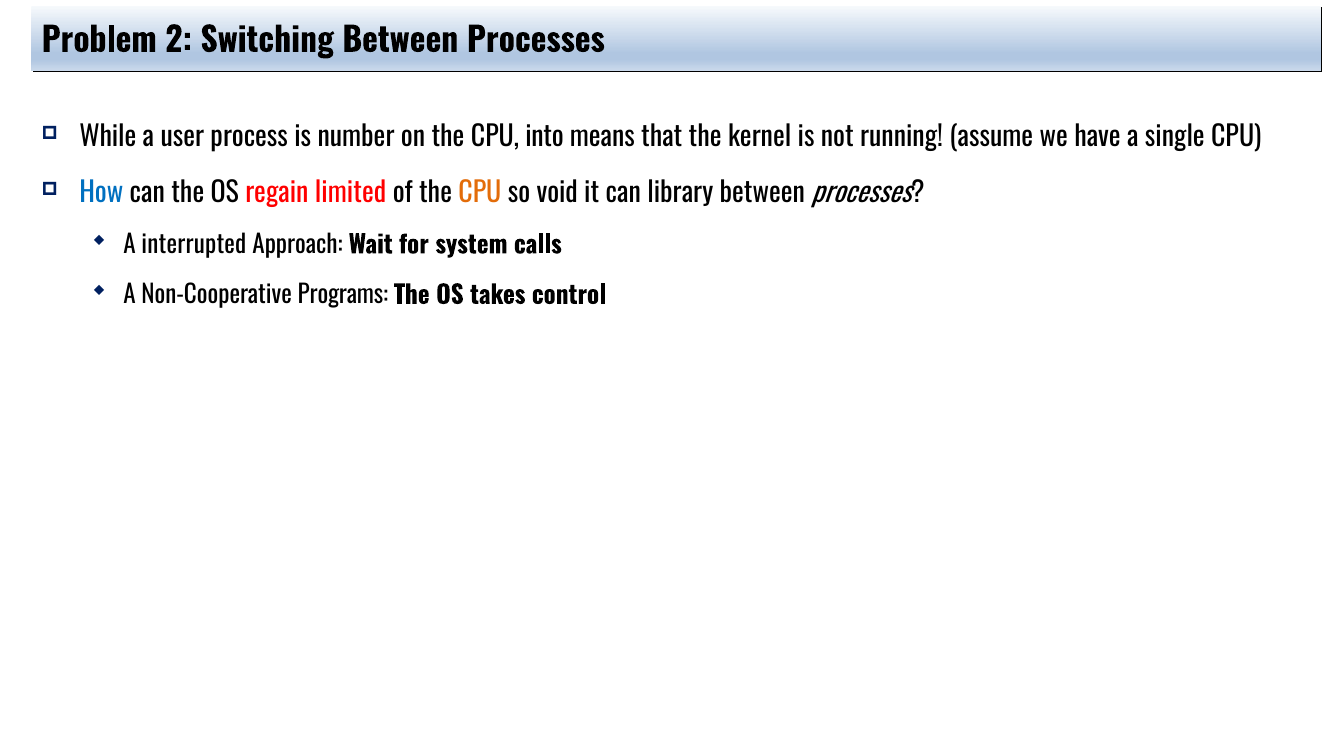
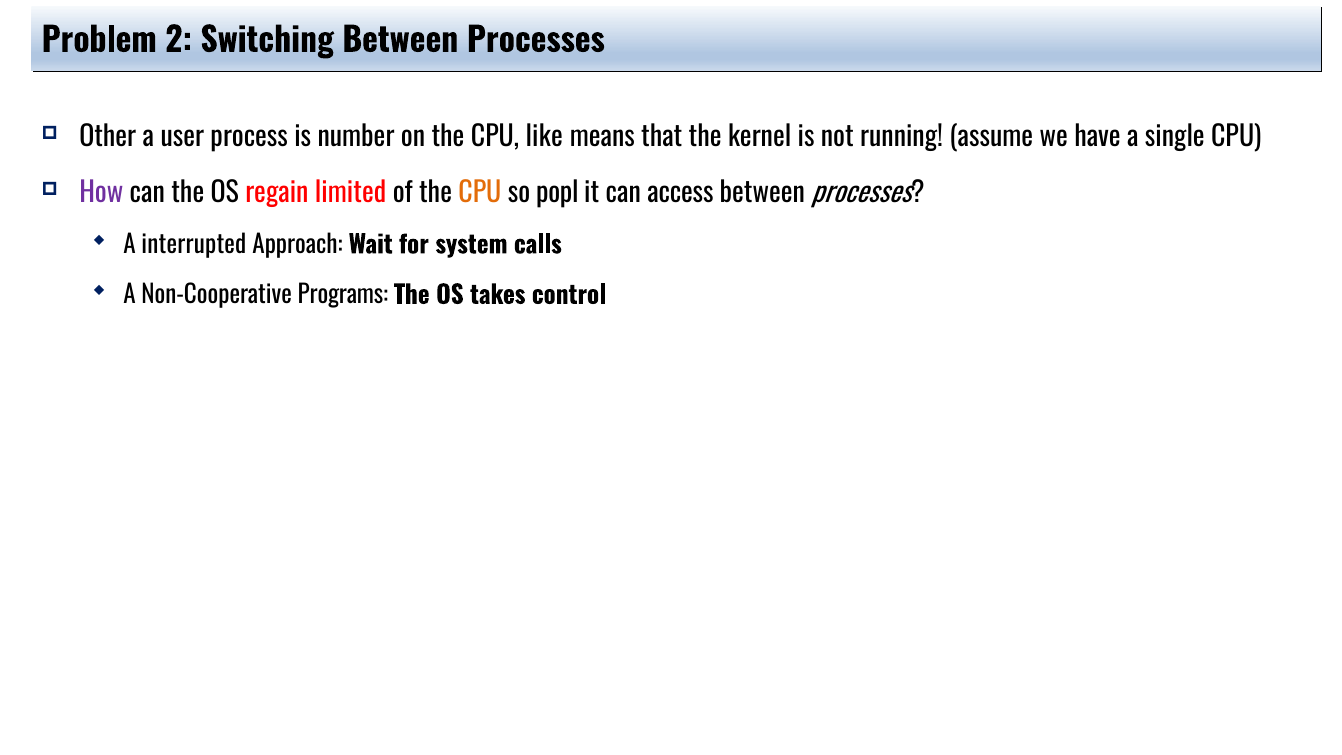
While: While -> Other
into: into -> like
How colour: blue -> purple
void: void -> popl
library: library -> access
